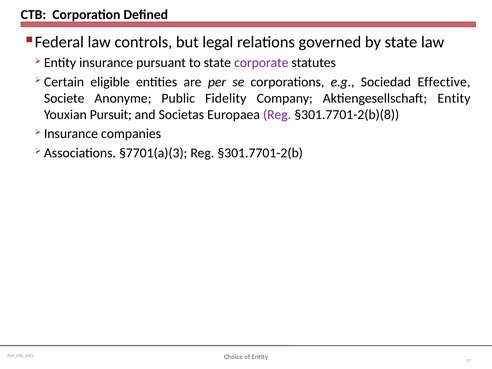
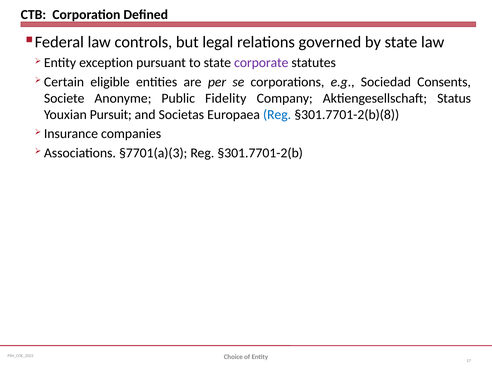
Entity insurance: insurance -> exception
Effective: Effective -> Consents
Aktiengesellschaft Entity: Entity -> Status
Reg at (277, 115) colour: purple -> blue
